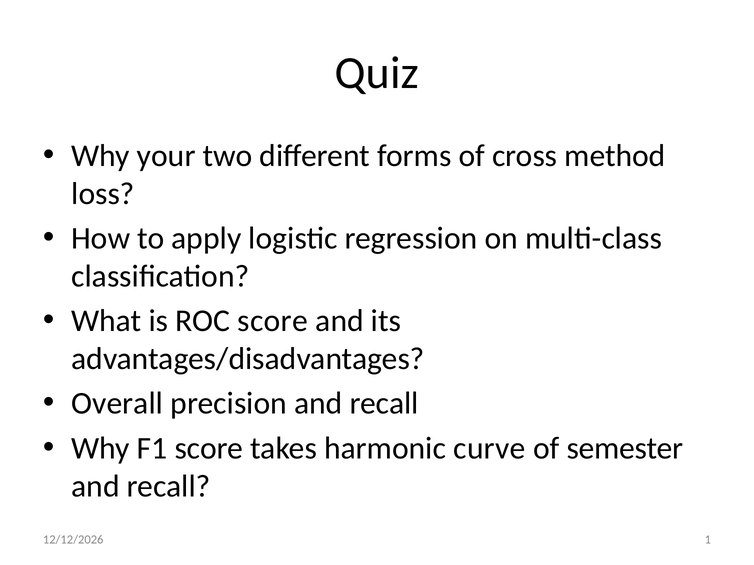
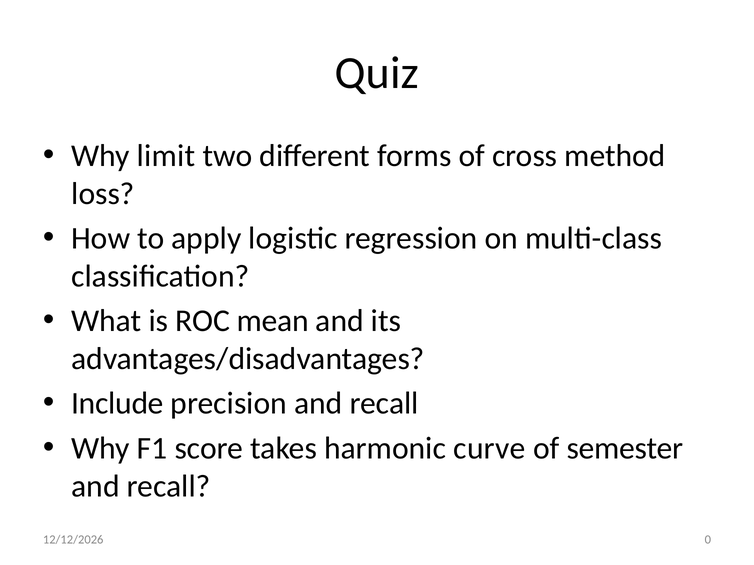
your: your -> limit
ROC score: score -> mean
Overall: Overall -> Include
1: 1 -> 0
